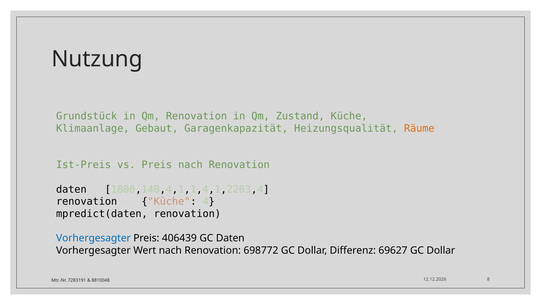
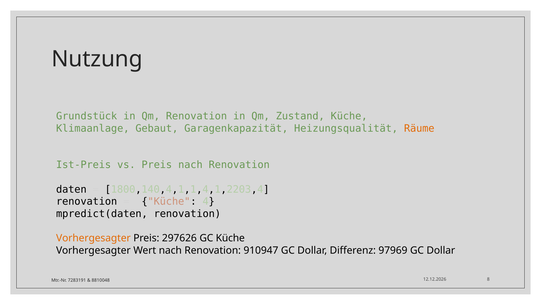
Vorhergesagter at (93, 238) colour: blue -> orange
406439: 406439 -> 297626
GC Daten: Daten -> Küche
698772: 698772 -> 910947
69627: 69627 -> 97969
